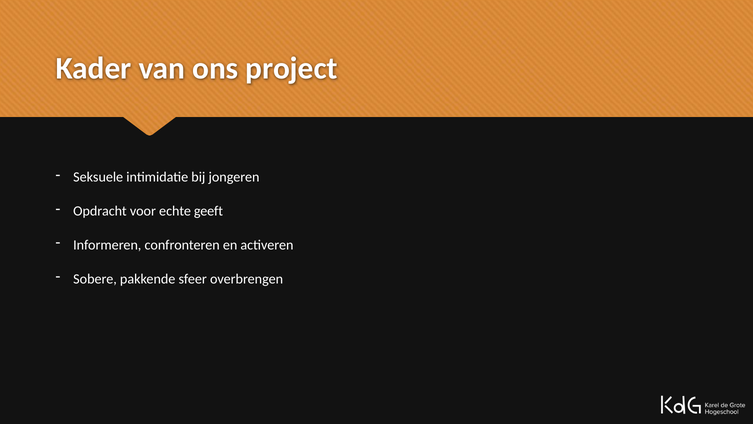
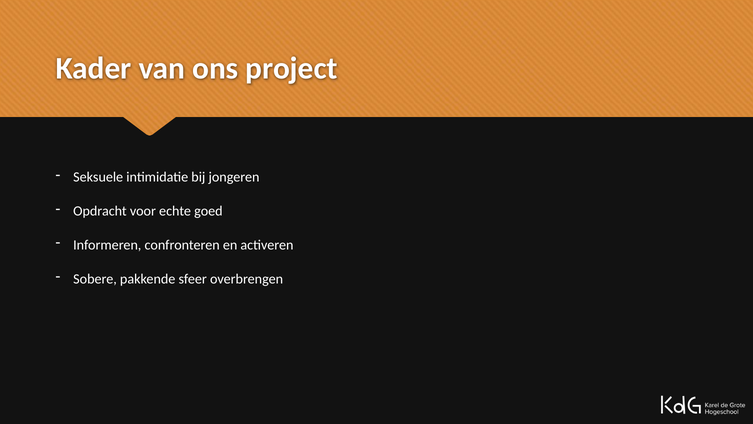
geeft: geeft -> goed
